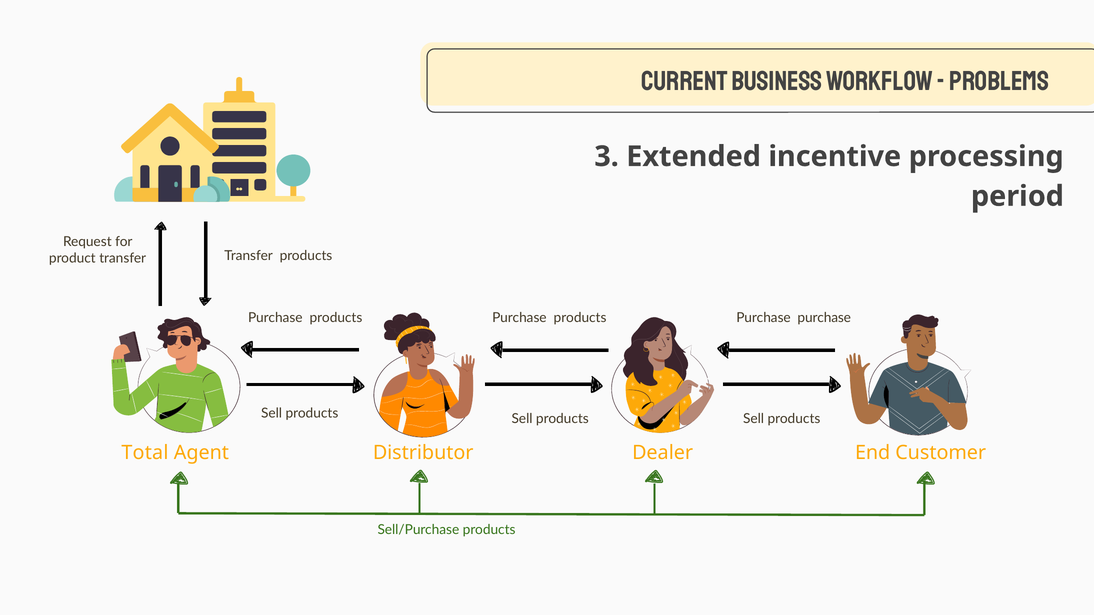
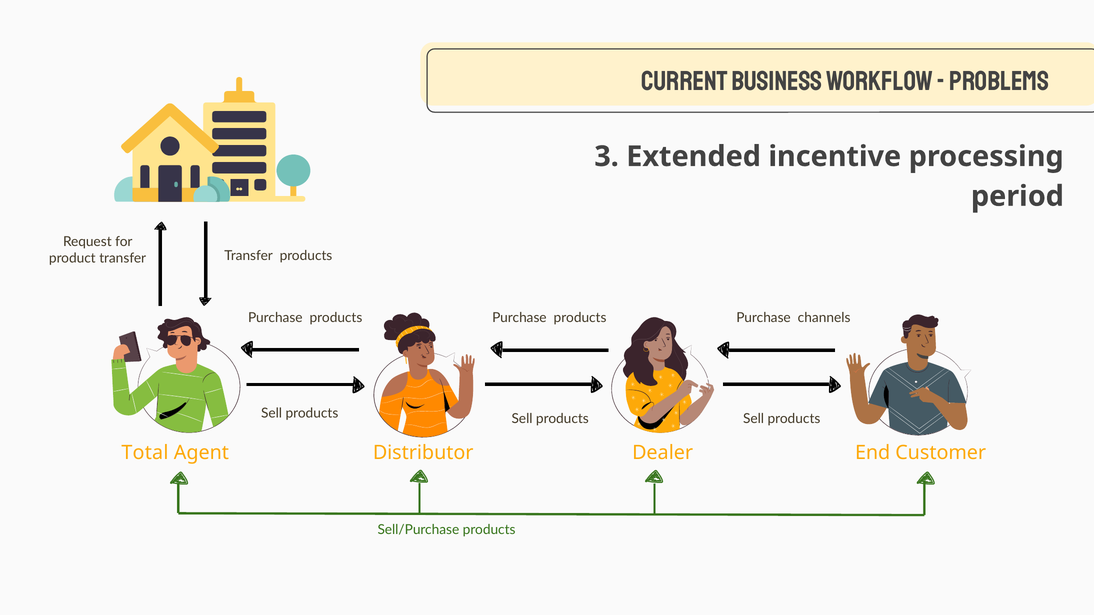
Purchase purchase: purchase -> channels
